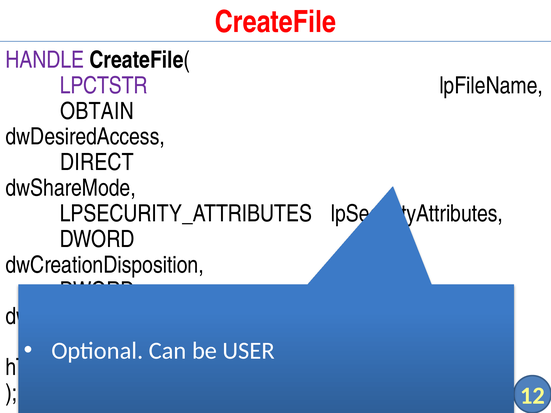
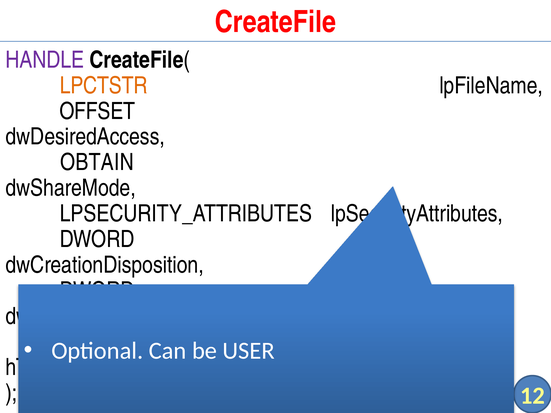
LPCTSTR colour: purple -> orange
OBTAIN: OBTAIN -> OFFSET
DIRECT: DIRECT -> OBTAIN
